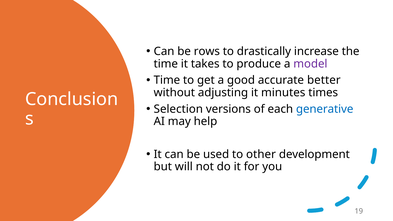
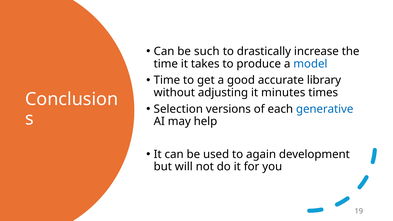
rows: rows -> such
model colour: purple -> blue
better: better -> library
other: other -> again
